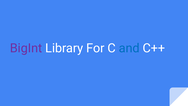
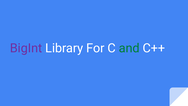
and colour: blue -> green
